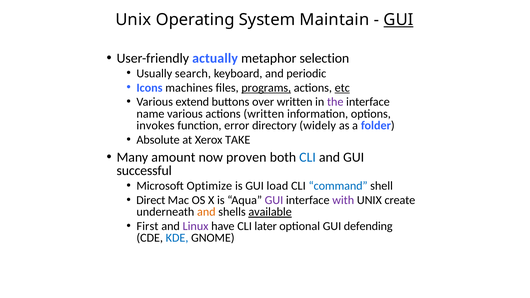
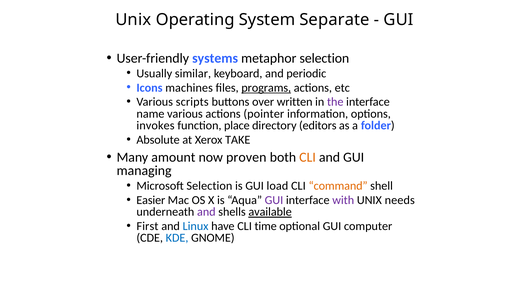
Maintain: Maintain -> Separate
GUI at (399, 20) underline: present -> none
actually: actually -> systems
search: search -> similar
etc underline: present -> none
extend: extend -> scripts
actions written: written -> pointer
error: error -> place
widely: widely -> editors
CLI at (308, 157) colour: blue -> orange
successful: successful -> managing
Microsoft Optimize: Optimize -> Selection
command colour: blue -> orange
Direct: Direct -> Easier
create: create -> needs
and at (206, 212) colour: orange -> purple
Linux colour: purple -> blue
later: later -> time
defending: defending -> computer
